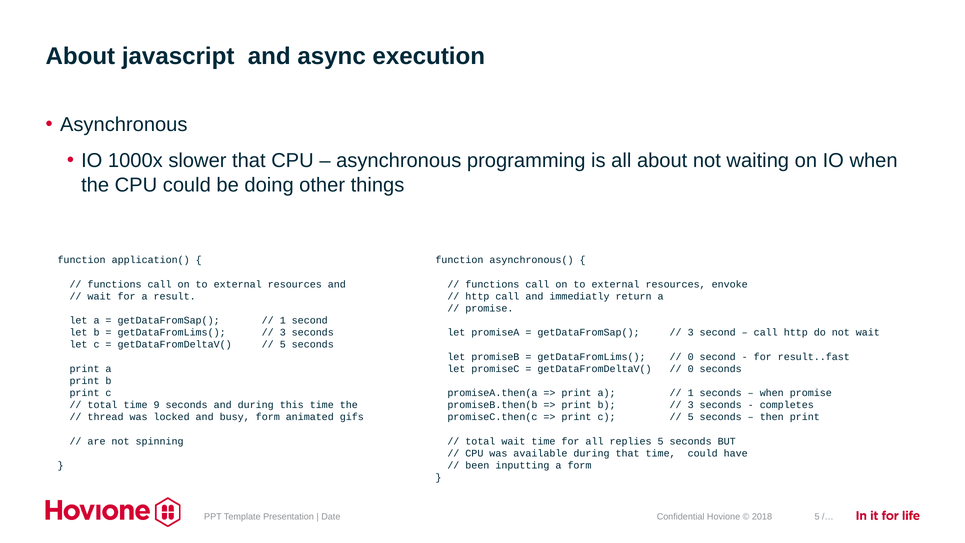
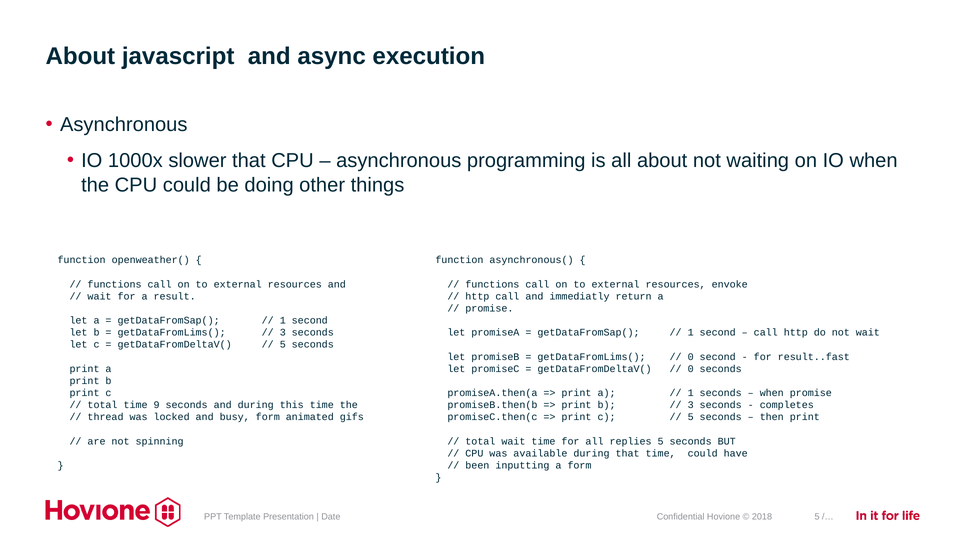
application(: application( -> openweather(
3 at (691, 332): 3 -> 1
